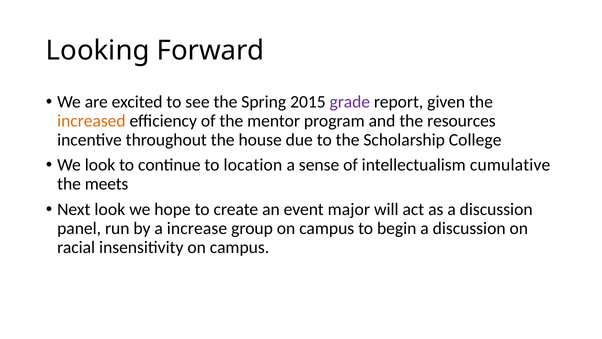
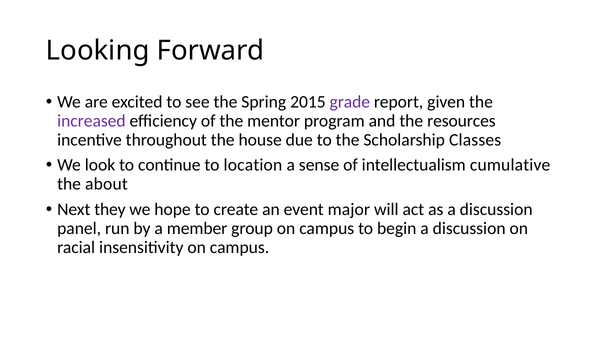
increased colour: orange -> purple
College: College -> Classes
meets: meets -> about
Next look: look -> they
increase: increase -> member
